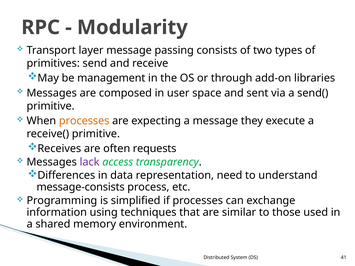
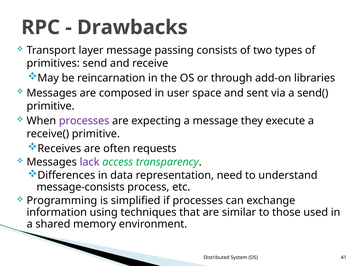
Modularity: Modularity -> Drawbacks
management: management -> reincarnation
processes at (84, 121) colour: orange -> purple
